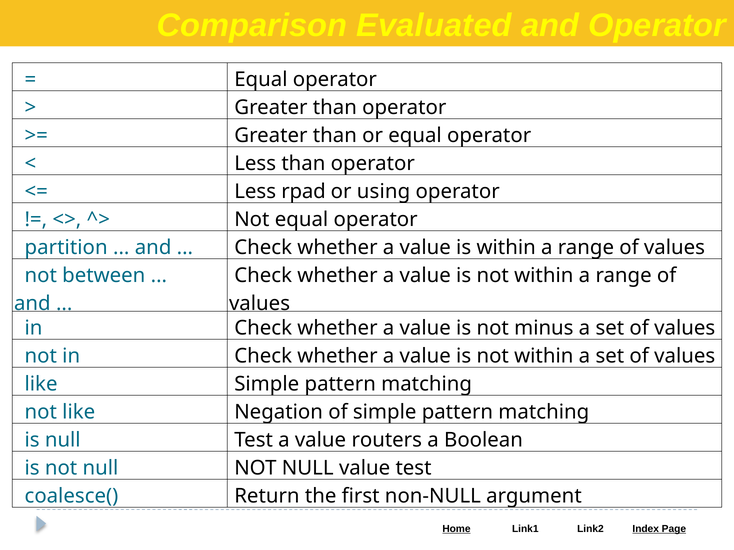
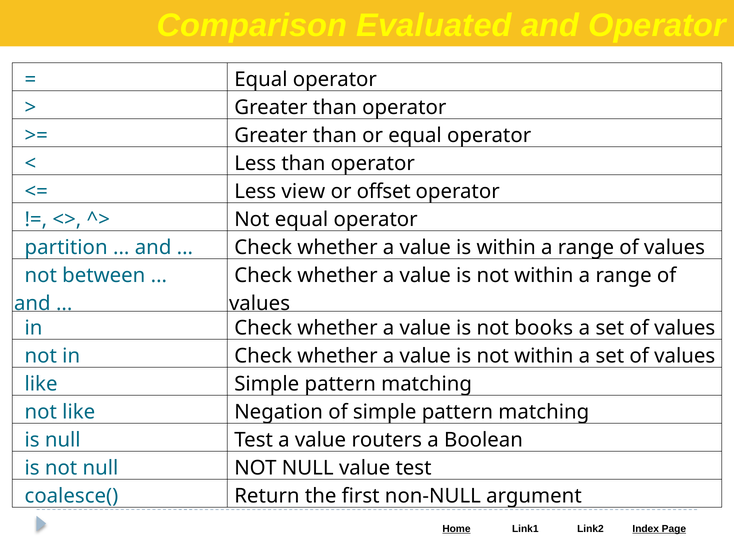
rpad: rpad -> view
using: using -> offset
minus: minus -> books
